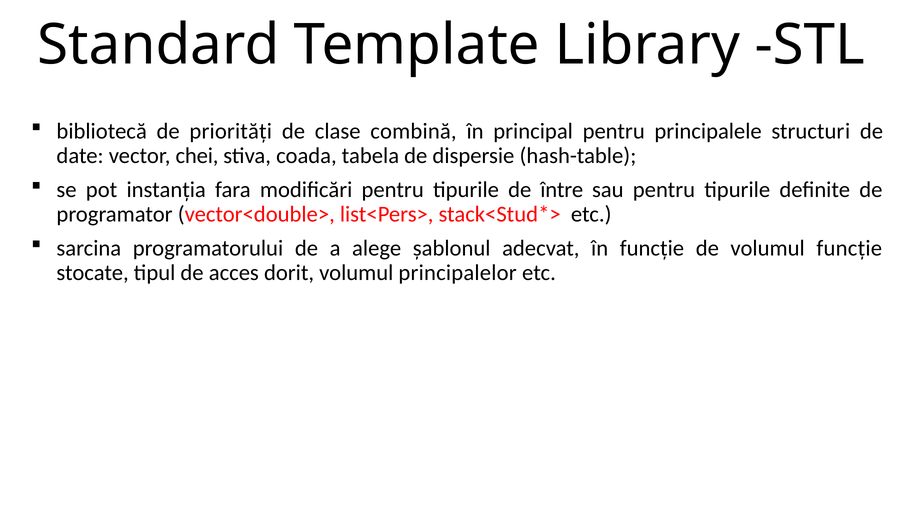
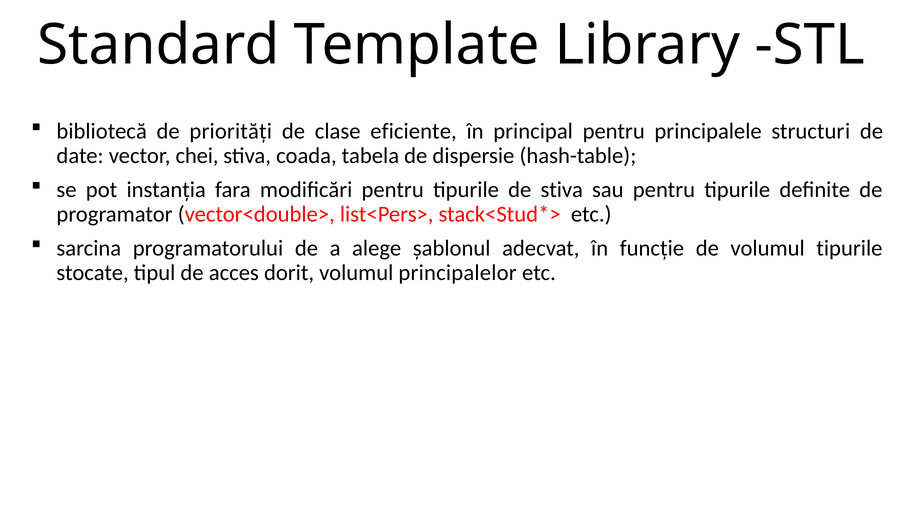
combină: combină -> eficiente
de între: între -> stiva
volumul funcție: funcție -> tipurile
